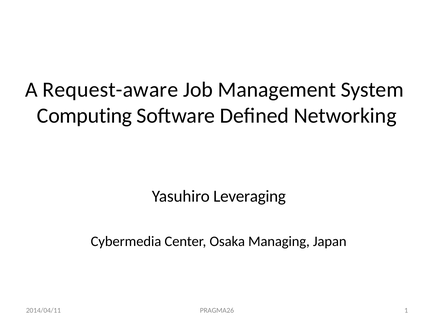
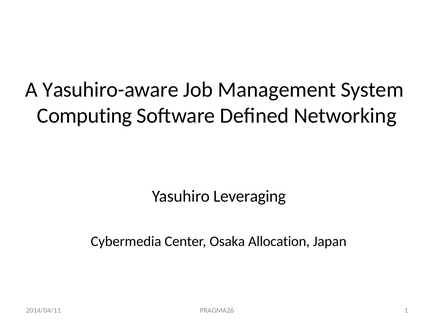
Request-aware: Request-aware -> Yasuhiro-aware
Managing: Managing -> Allocation
